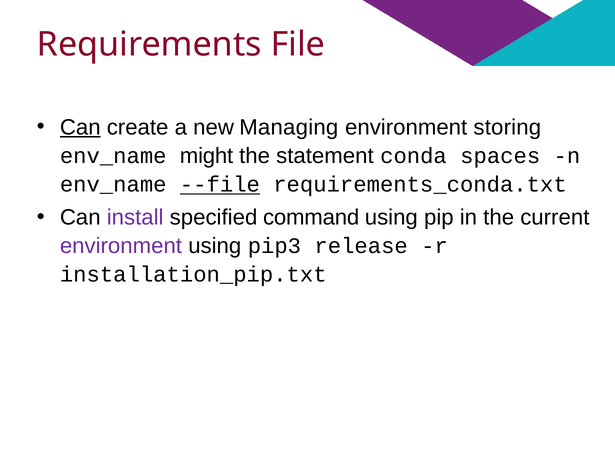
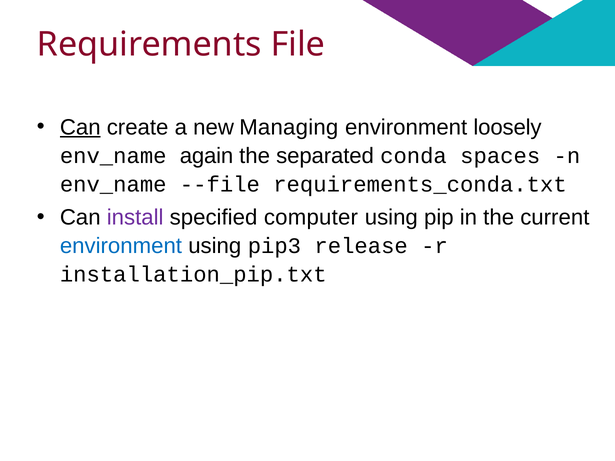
storing: storing -> loosely
might: might -> again
statement: statement -> separated
--file underline: present -> none
command: command -> computer
environment at (121, 246) colour: purple -> blue
